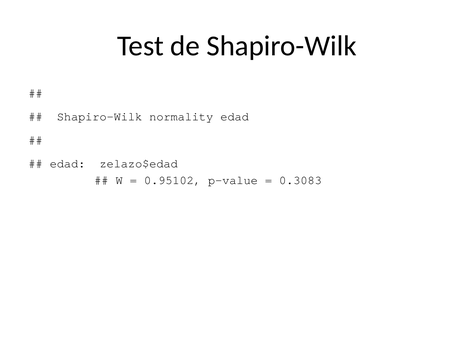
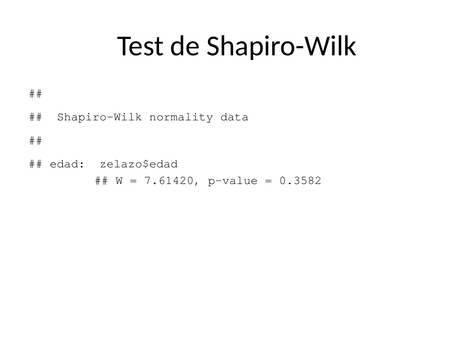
normality edad: edad -> data
0.95102: 0.95102 -> 7.61420
0.3083: 0.3083 -> 0.3582
